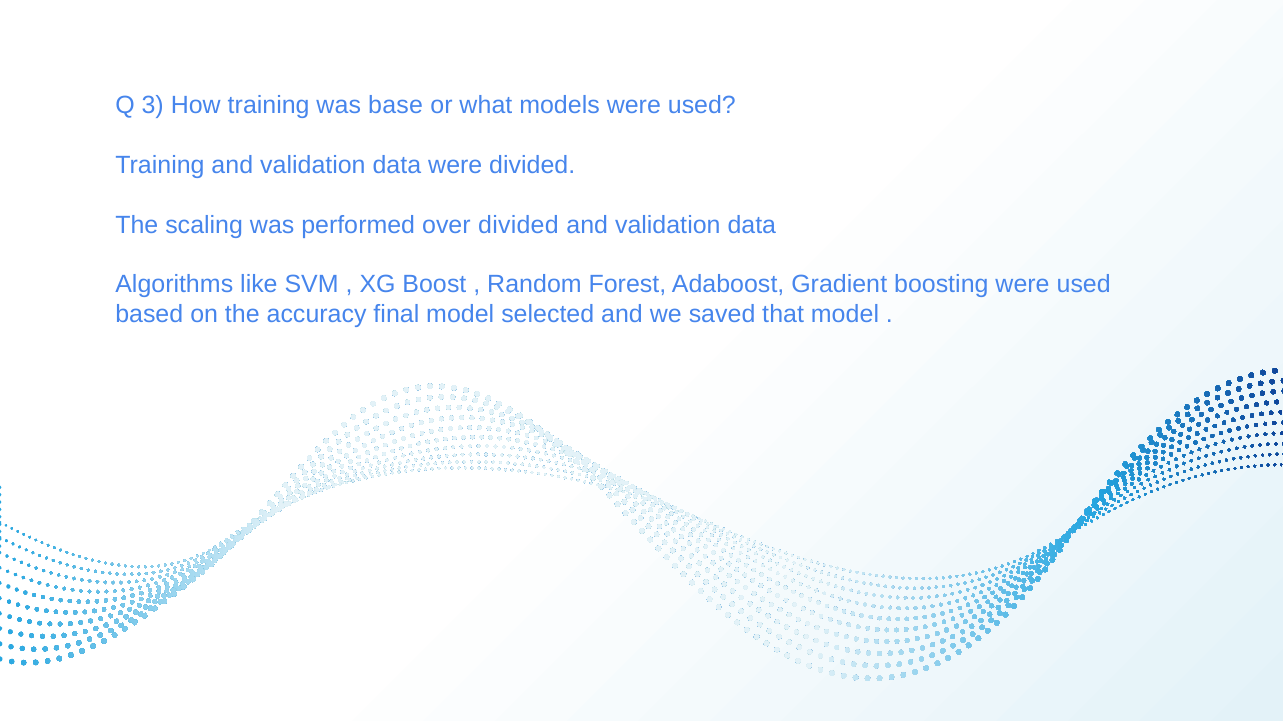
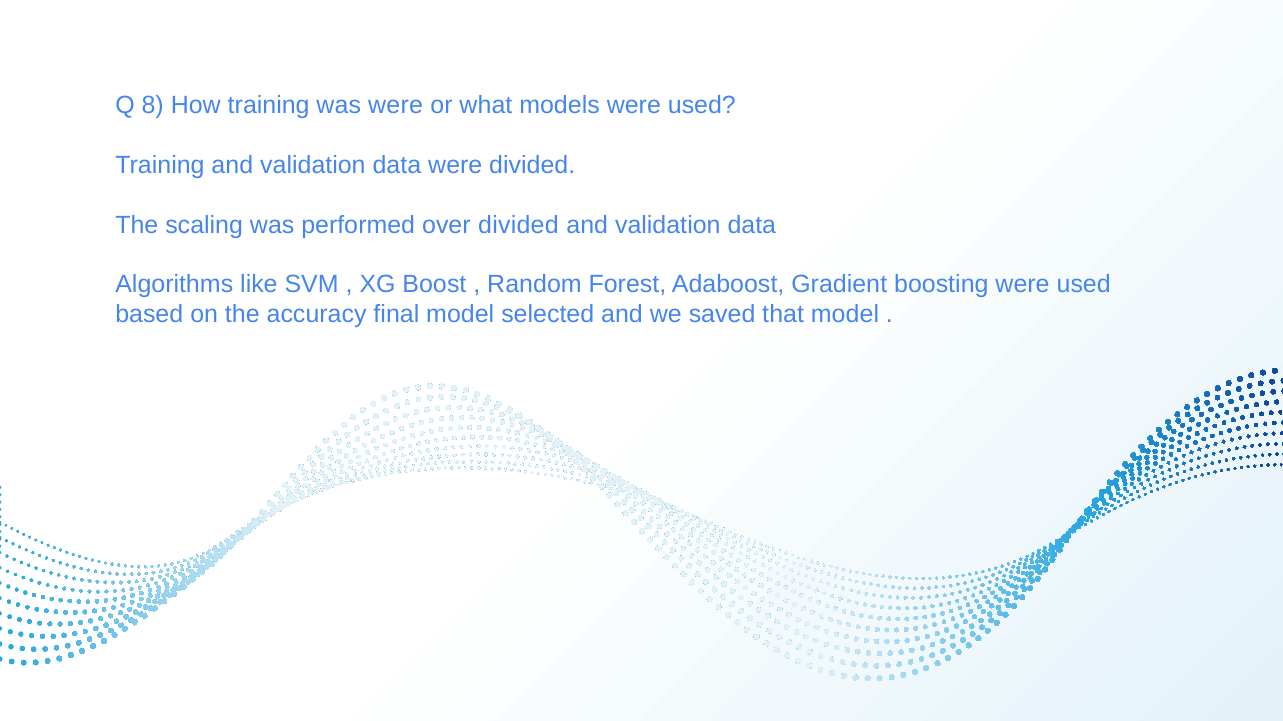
3: 3 -> 8
was base: base -> were
